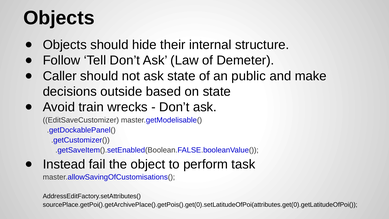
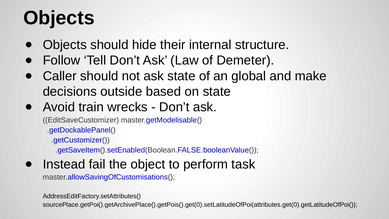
public: public -> global
